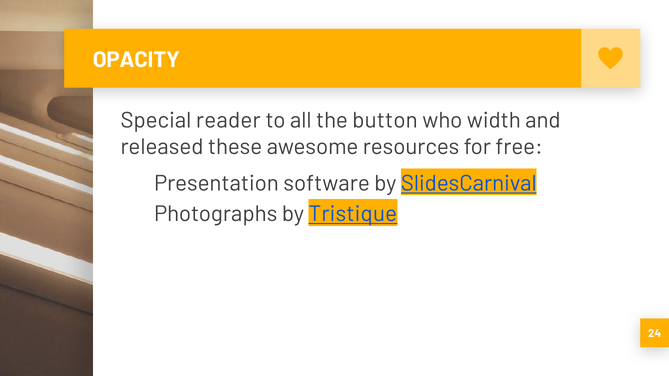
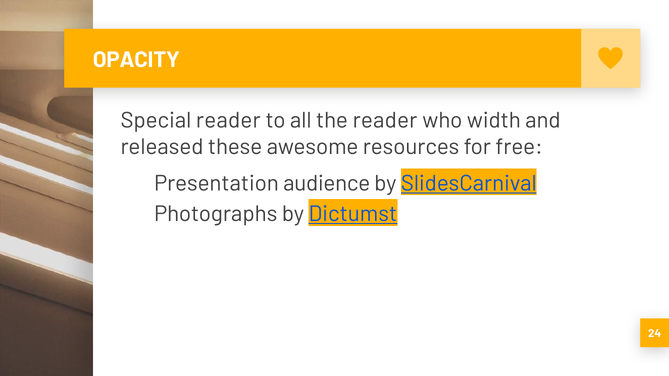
the button: button -> reader
software: software -> audience
Tristique: Tristique -> Dictumst
